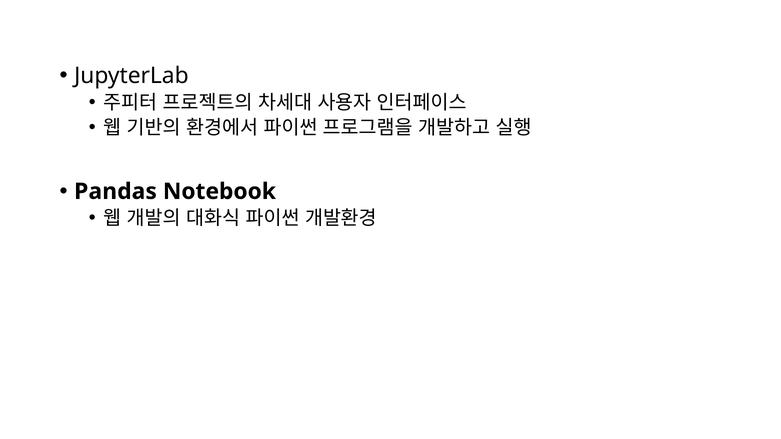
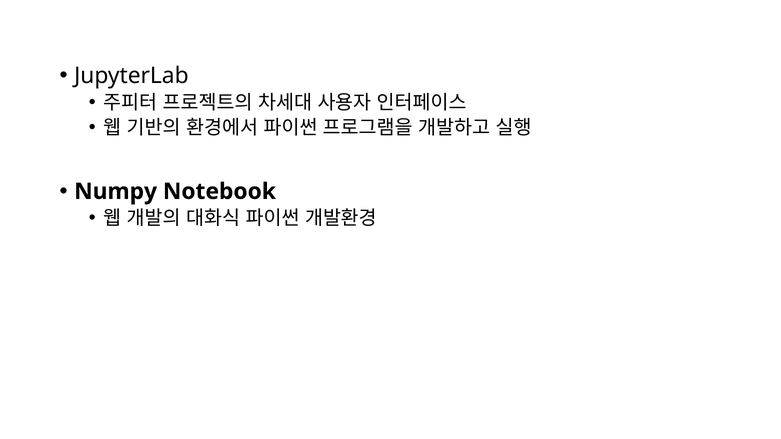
Pandas: Pandas -> Numpy
